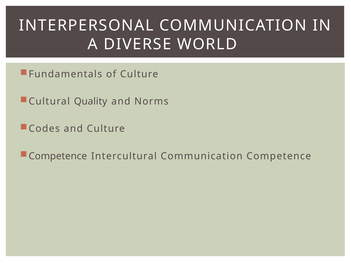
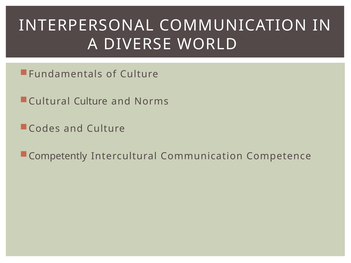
Cultural Quality: Quality -> Culture
Competence at (58, 156): Competence -> Competently
